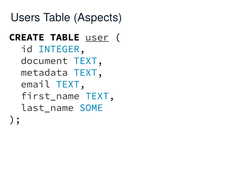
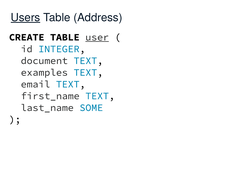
Users underline: none -> present
Aspects: Aspects -> Address
metadata: metadata -> examples
